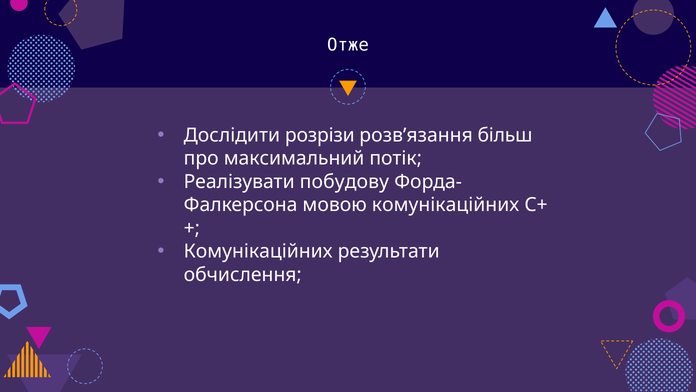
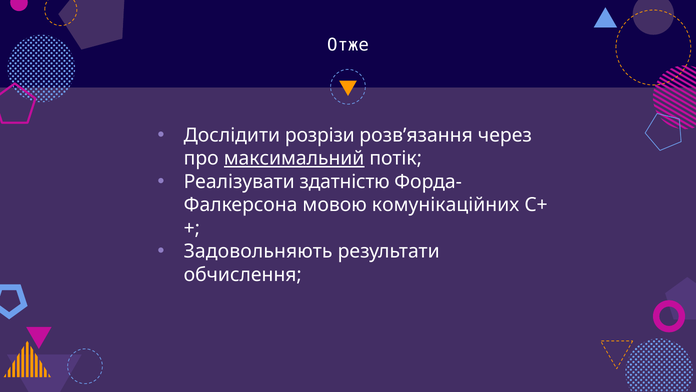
більш: більш -> через
максимальний underline: none -> present
побудову: побудову -> здатнiстю
Комунікаційних at (258, 251): Комунікаційних -> Задовольняють
